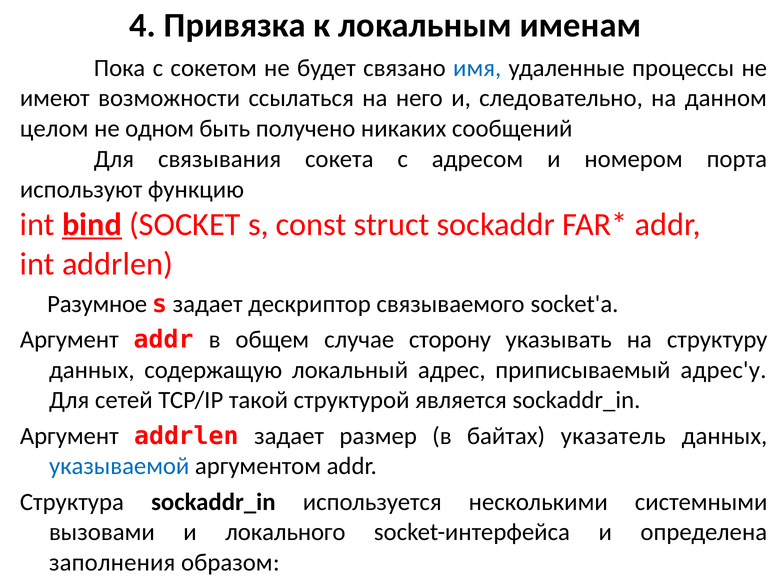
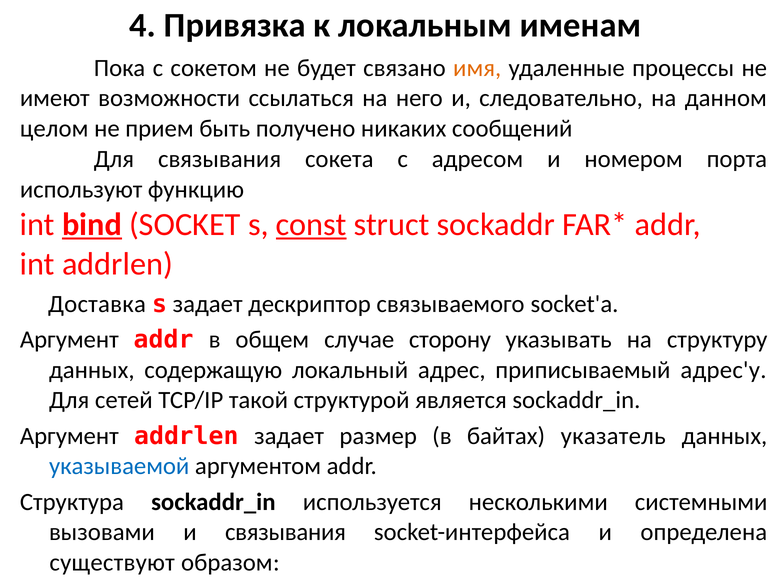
имя colour: blue -> orange
одном: одном -> прием
const underline: none -> present
Разумное: Разумное -> Доставка
и локального: локального -> связывания
заполнения: заполнения -> существуют
